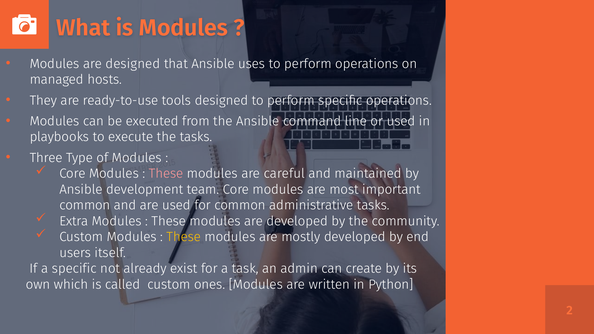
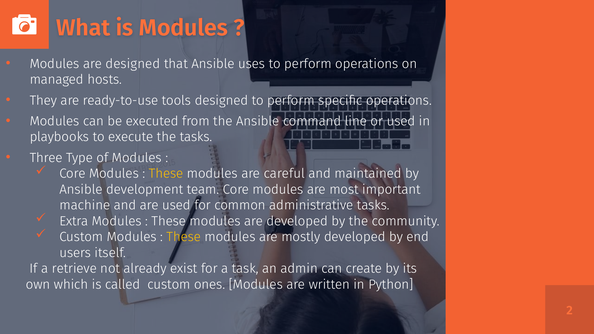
These at (166, 174) colour: pink -> yellow
common at (85, 205): common -> machine
a specific: specific -> retrieve
